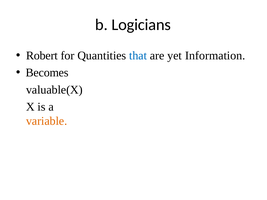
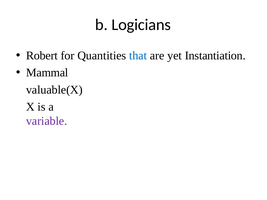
Information: Information -> Instantiation
Becomes: Becomes -> Mammal
variable colour: orange -> purple
